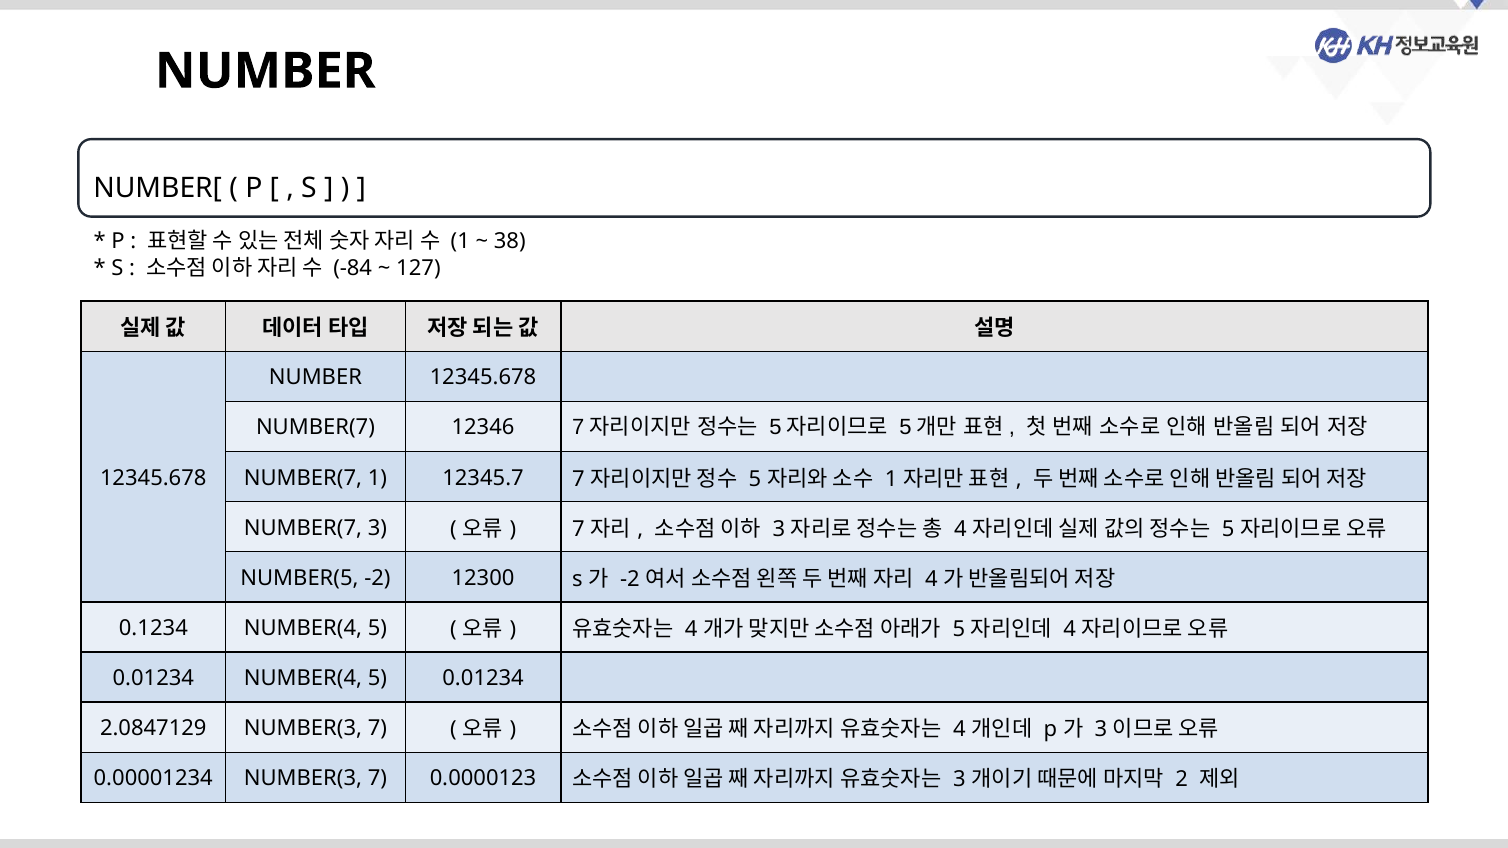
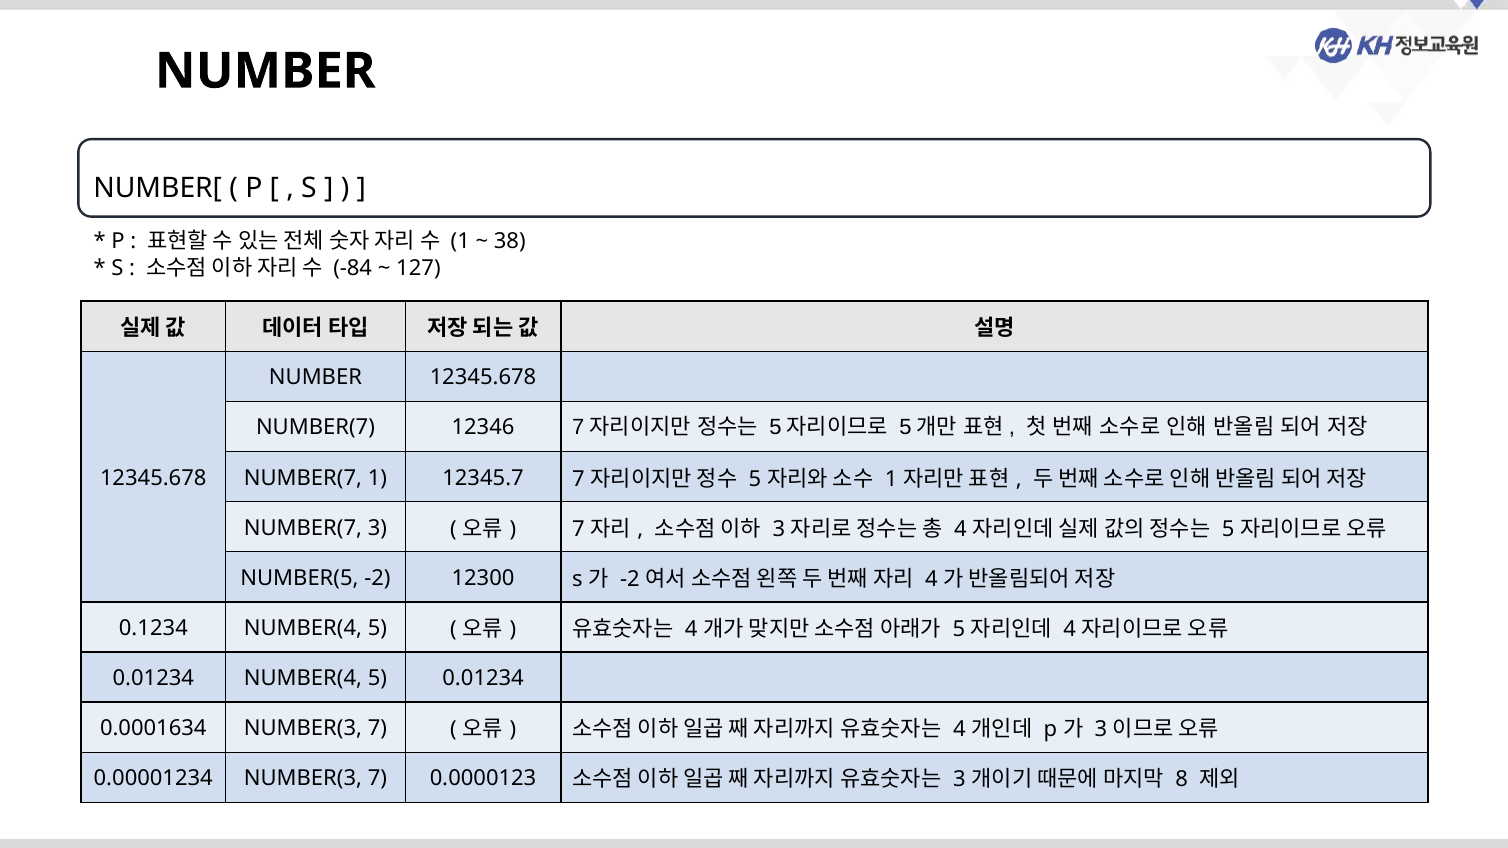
2.0847129: 2.0847129 -> 0.0001634
2: 2 -> 8
